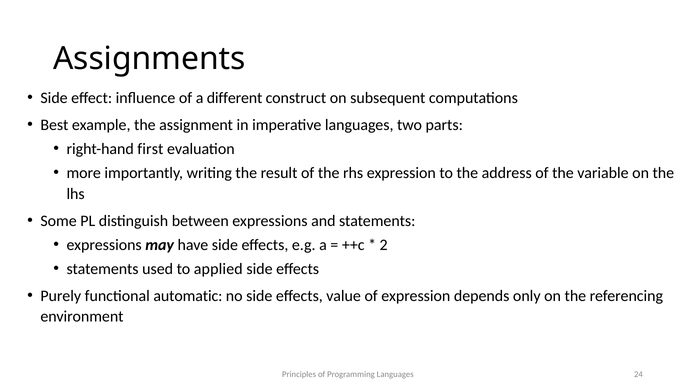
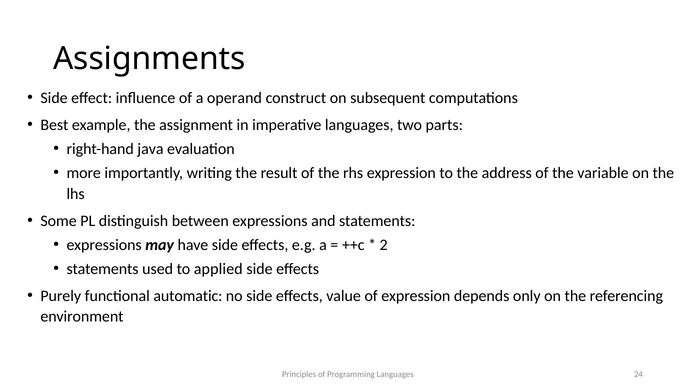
different: different -> operand
first: first -> java
